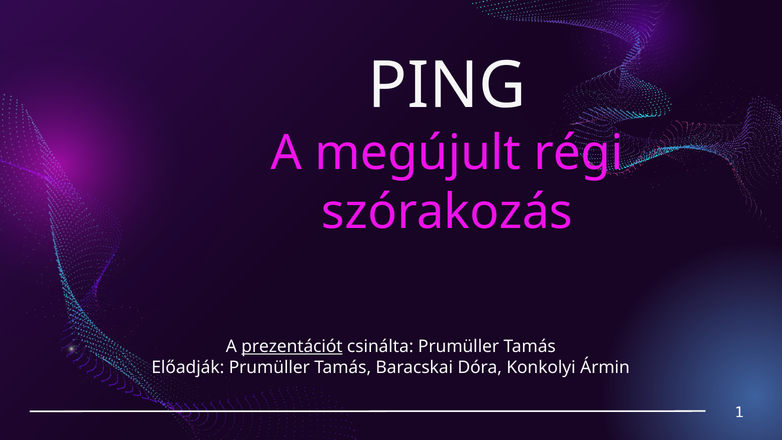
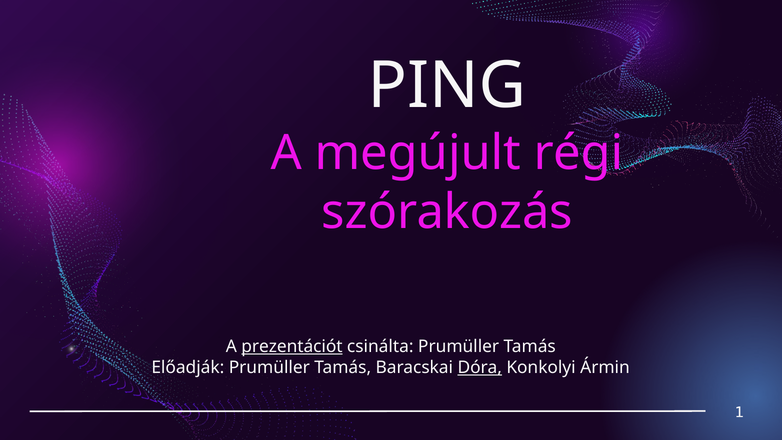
Dóra underline: none -> present
